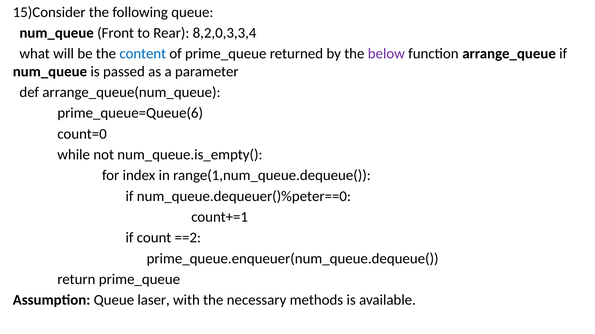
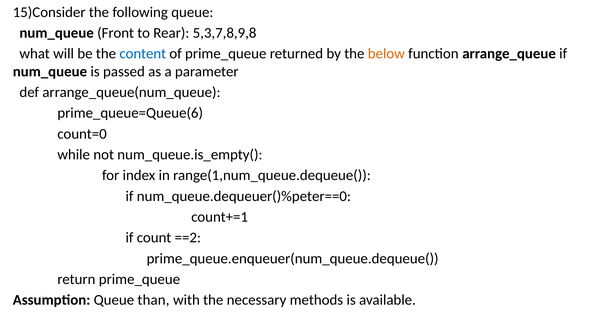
8,2,0,3,3,4: 8,2,0,3,3,4 -> 5,3,7,8,9,8
below colour: purple -> orange
laser: laser -> than
